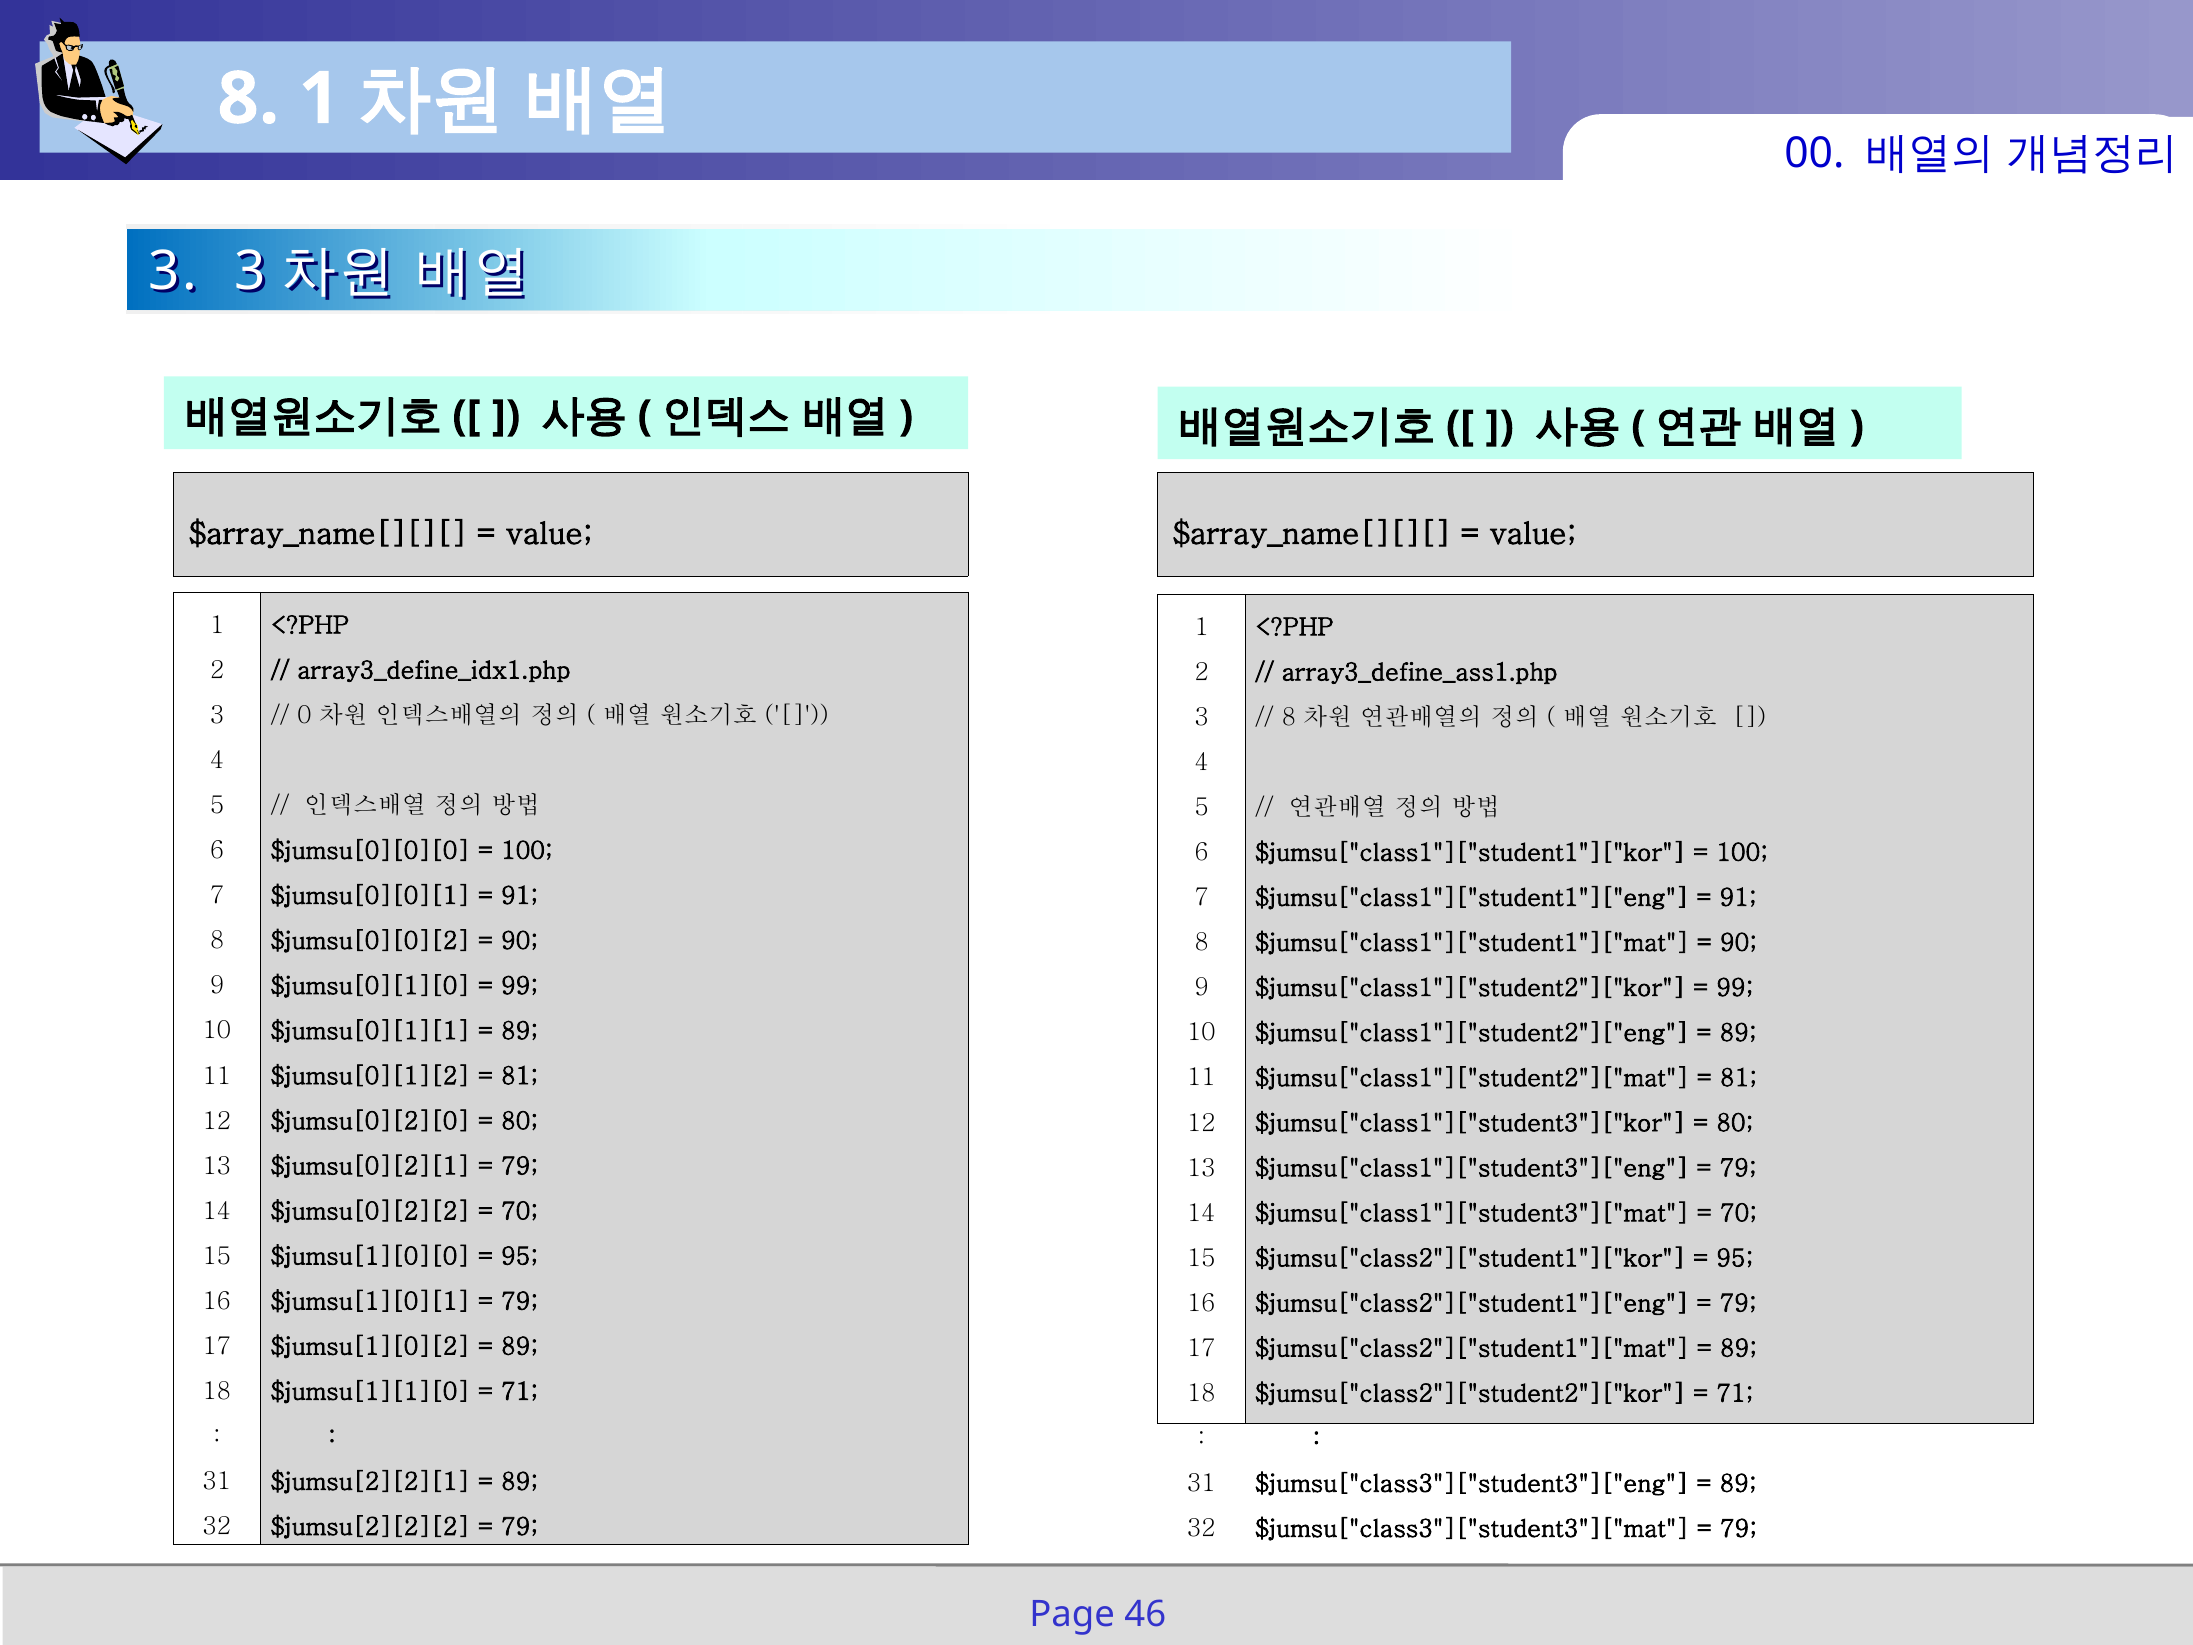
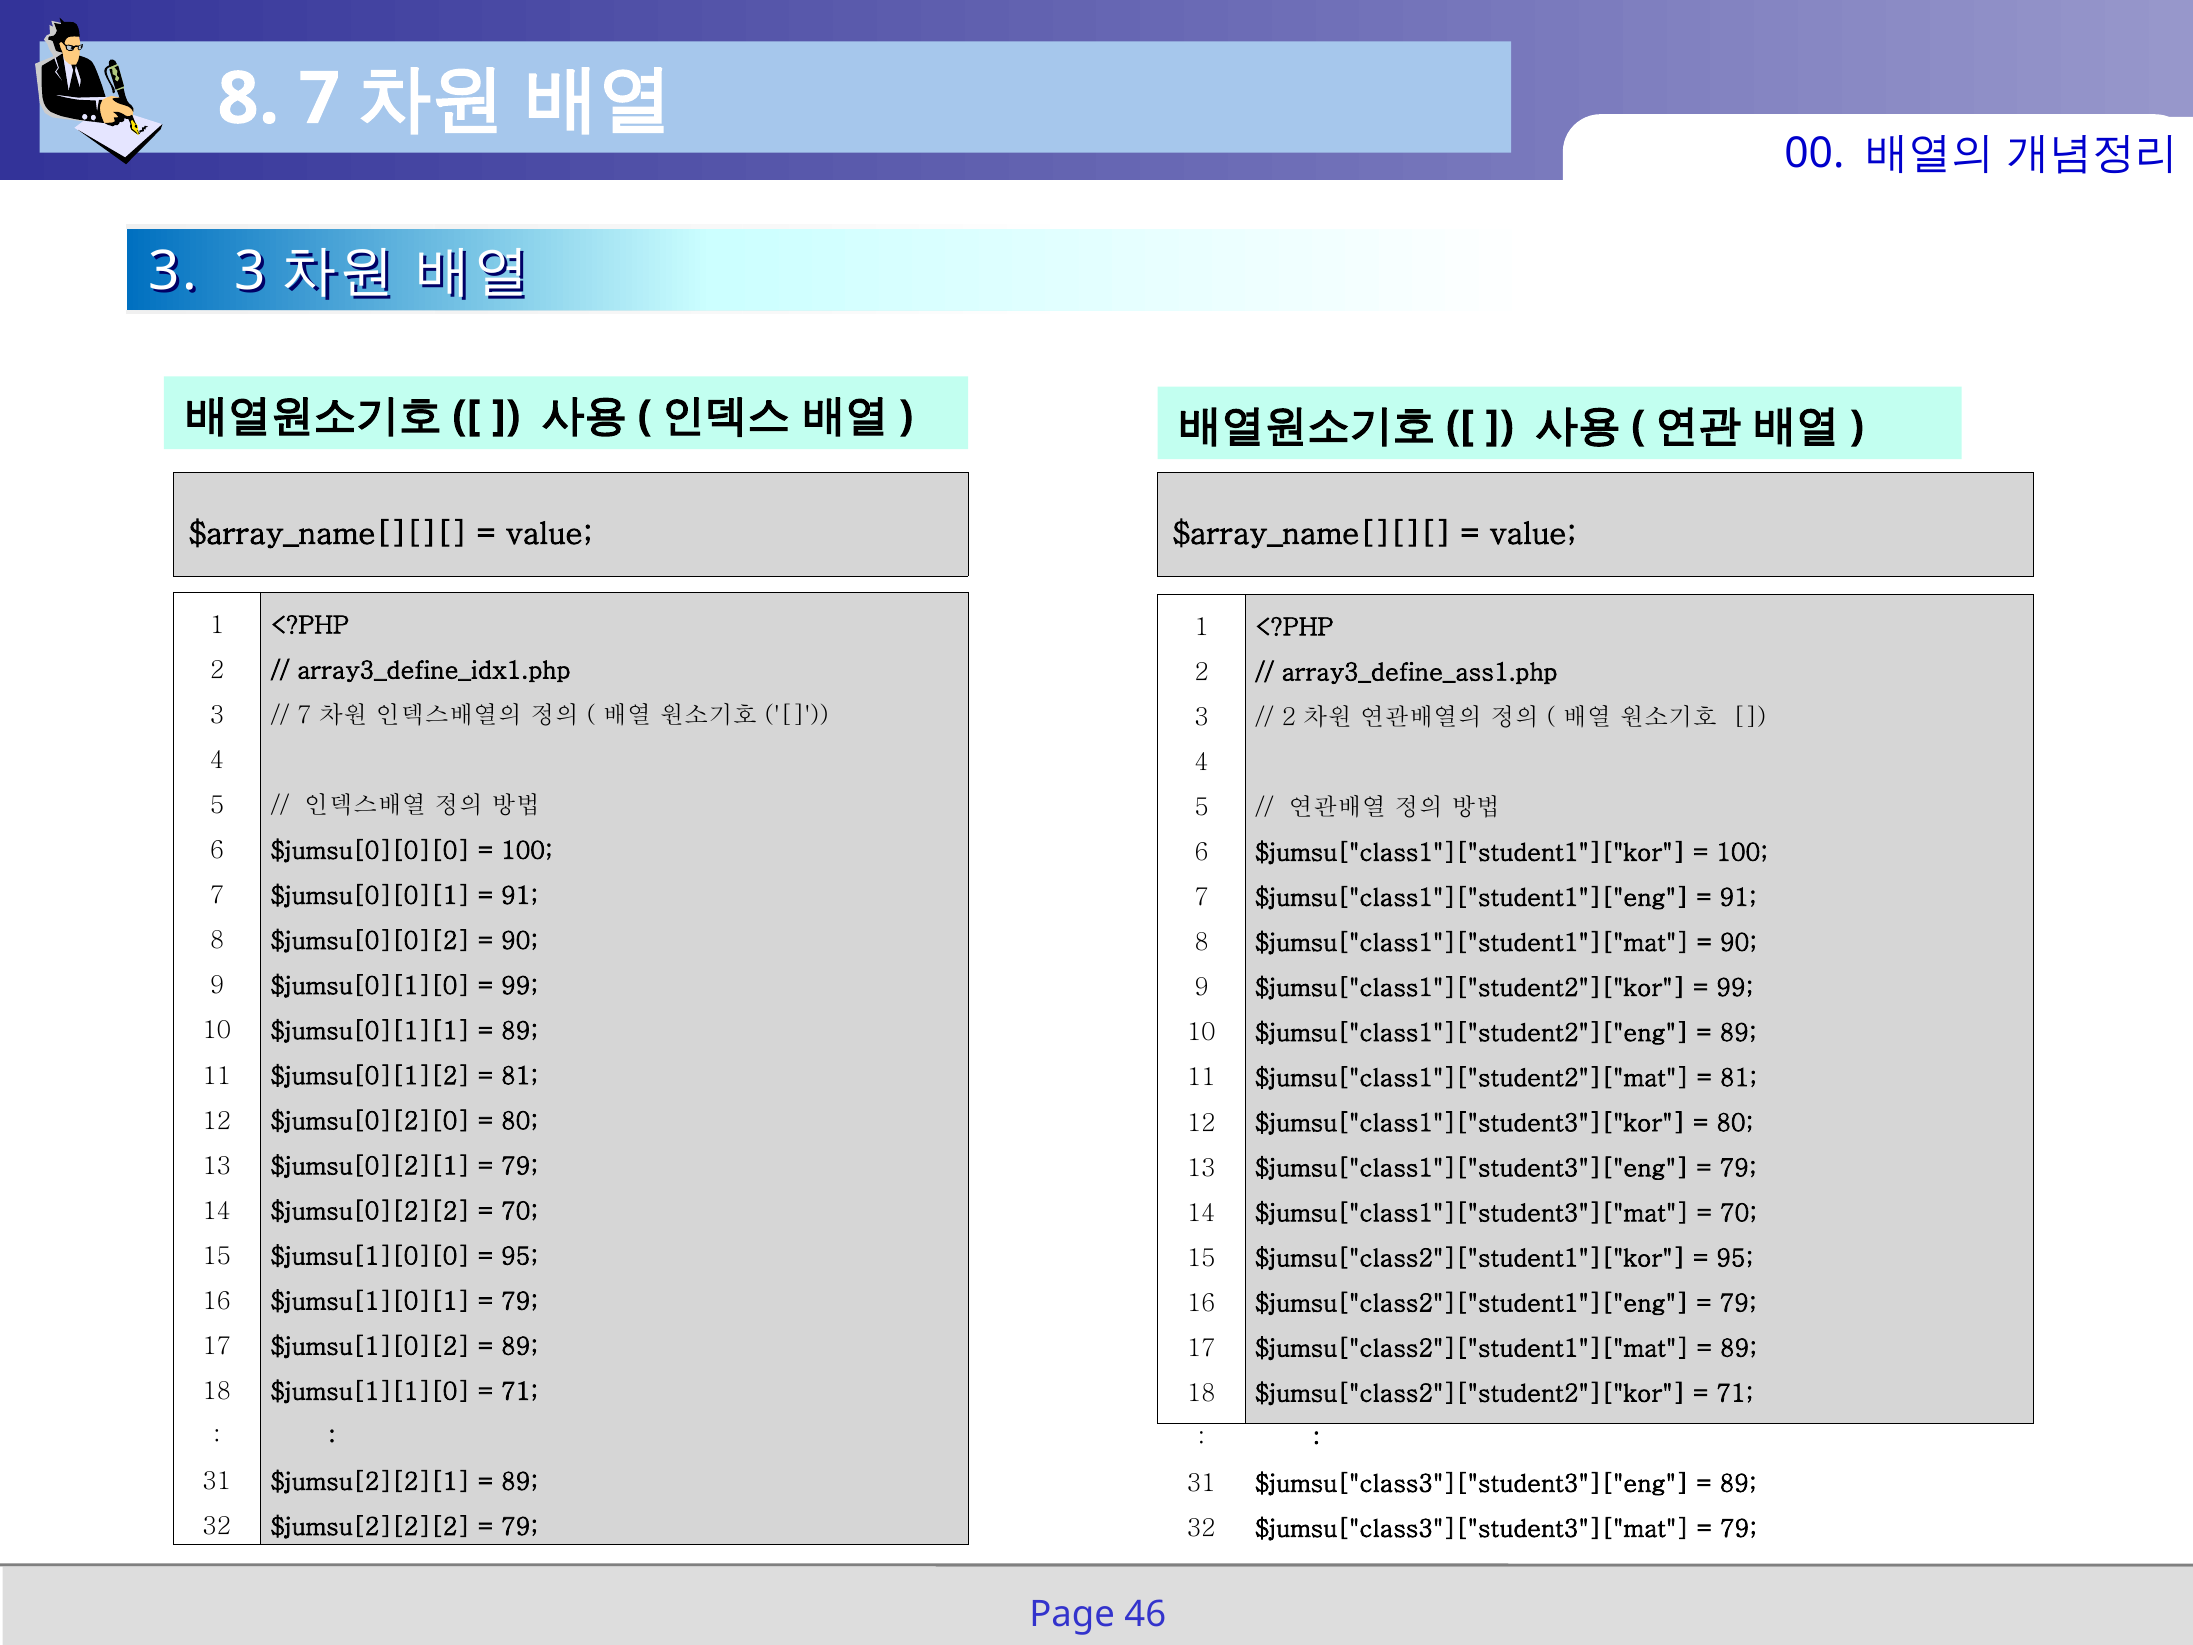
8 1: 1 -> 7
0 at (304, 715): 0 -> 7
8 at (1289, 717): 8 -> 2
